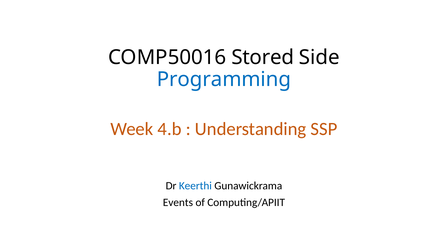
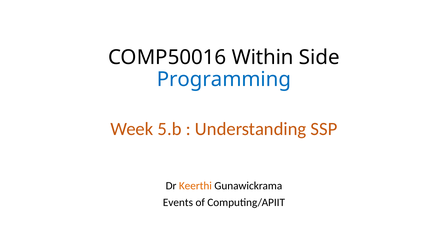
Stored: Stored -> Within
4.b: 4.b -> 5.b
Keerthi colour: blue -> orange
